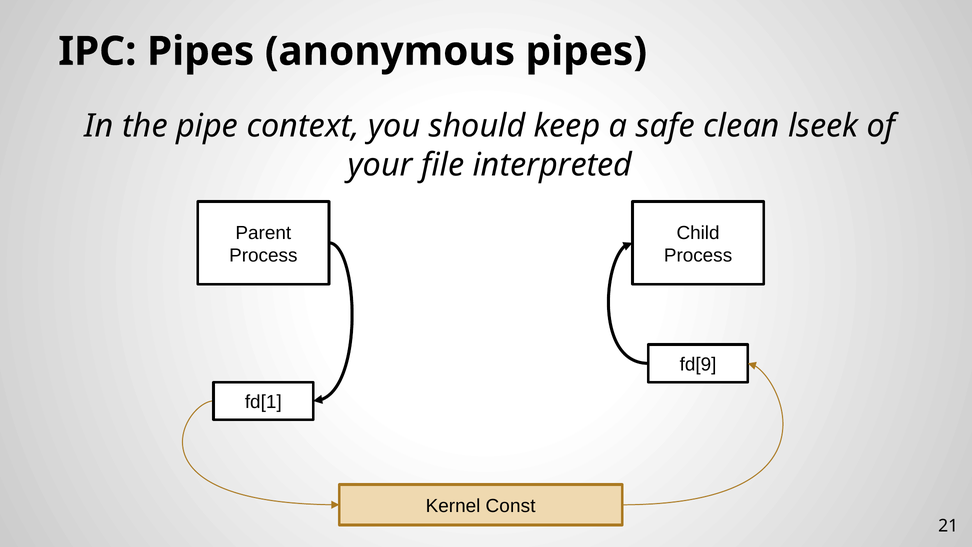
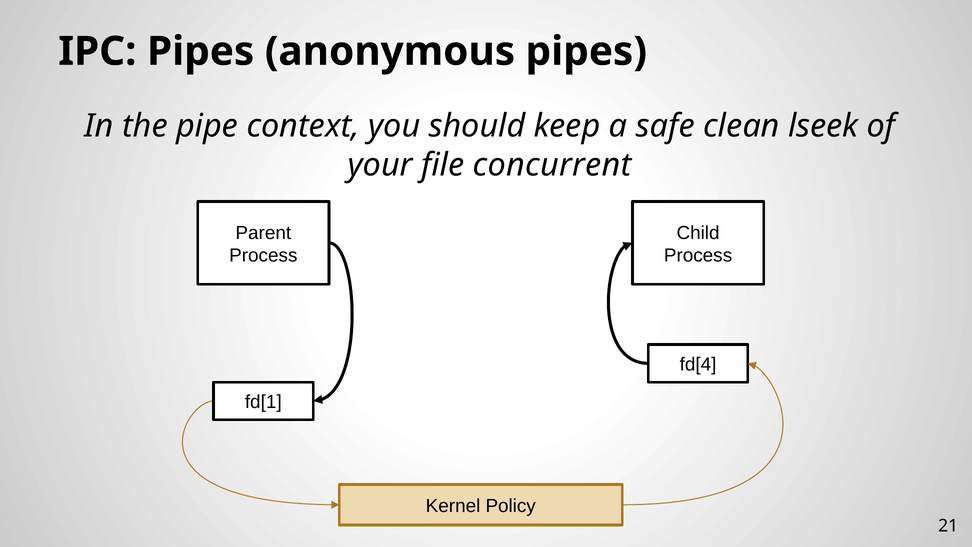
interpreted: interpreted -> concurrent
fd[9: fd[9 -> fd[4
Const: Const -> Policy
